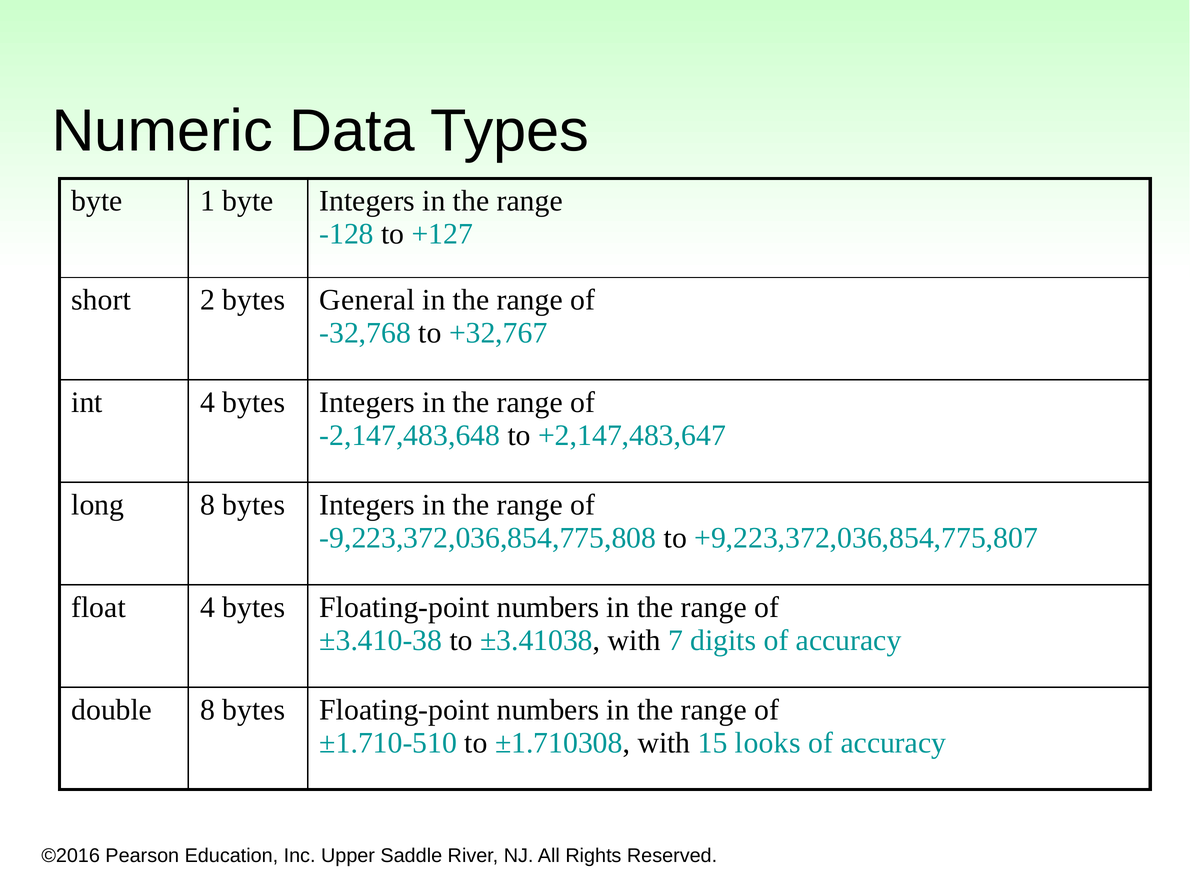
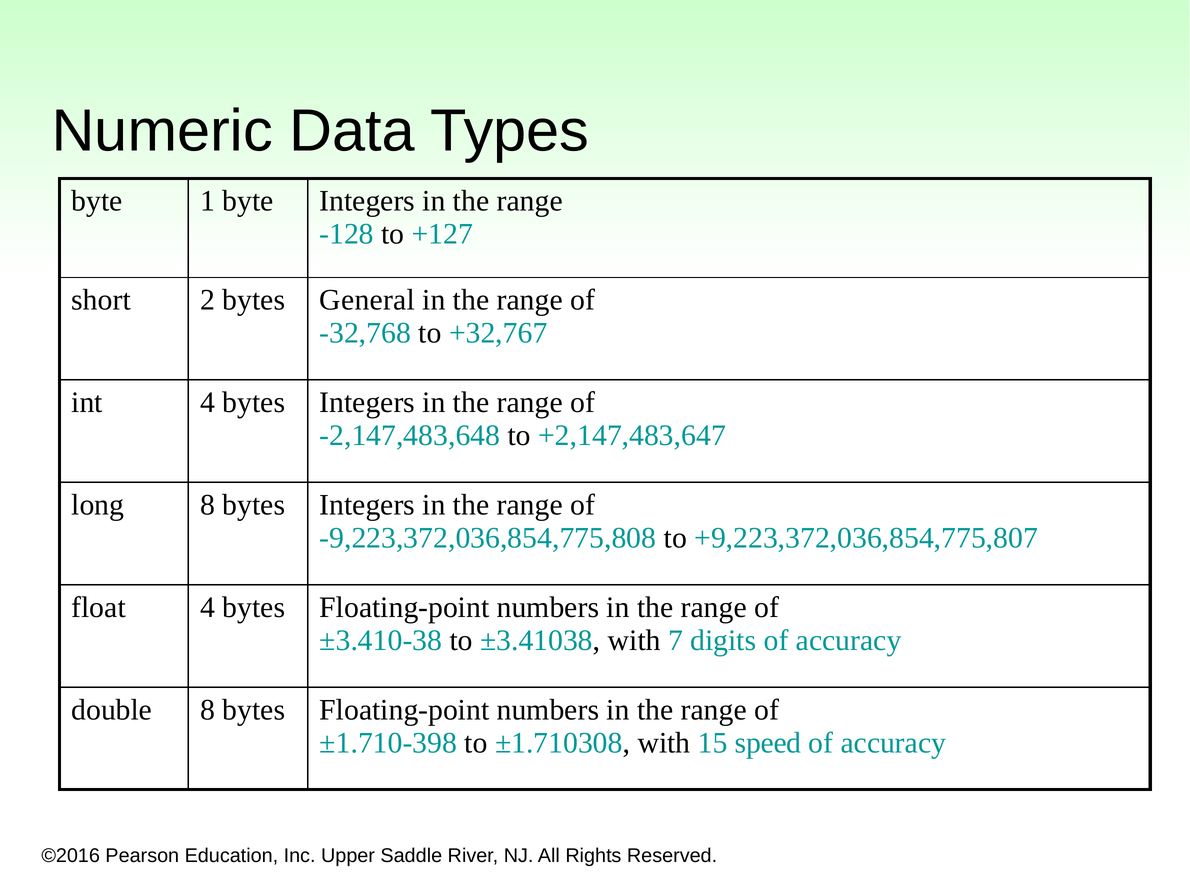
±1.710-510: ±1.710-510 -> ±1.710-398
looks: looks -> speed
